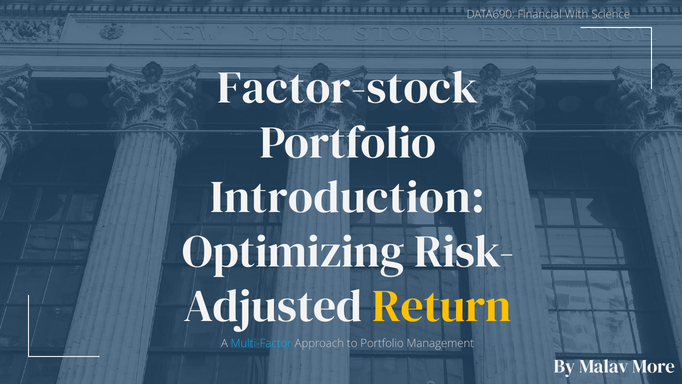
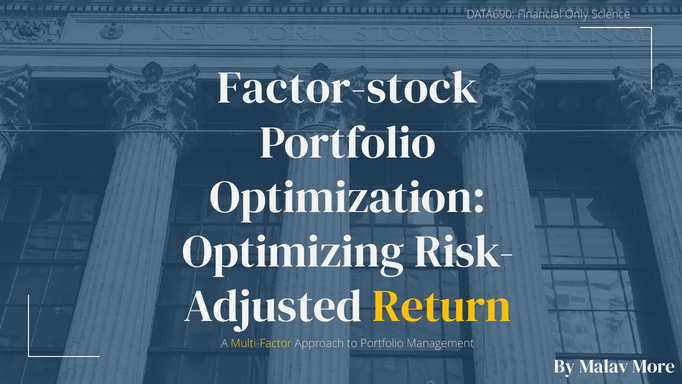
With: With -> Only
Introduction: Introduction -> Optimization
Multi-Factor colour: light blue -> yellow
